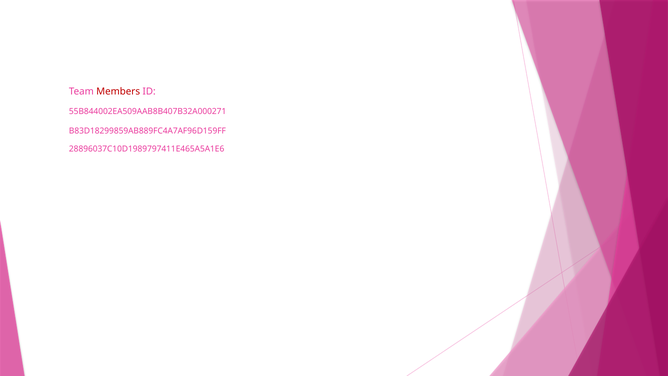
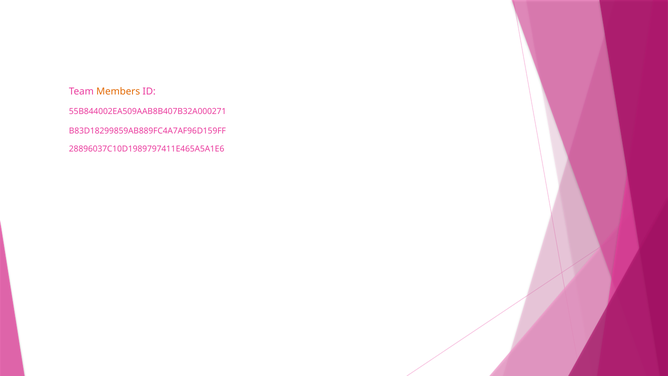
Members colour: red -> orange
